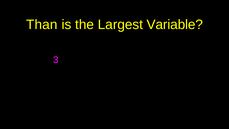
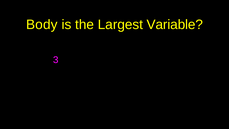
Than: Than -> Body
